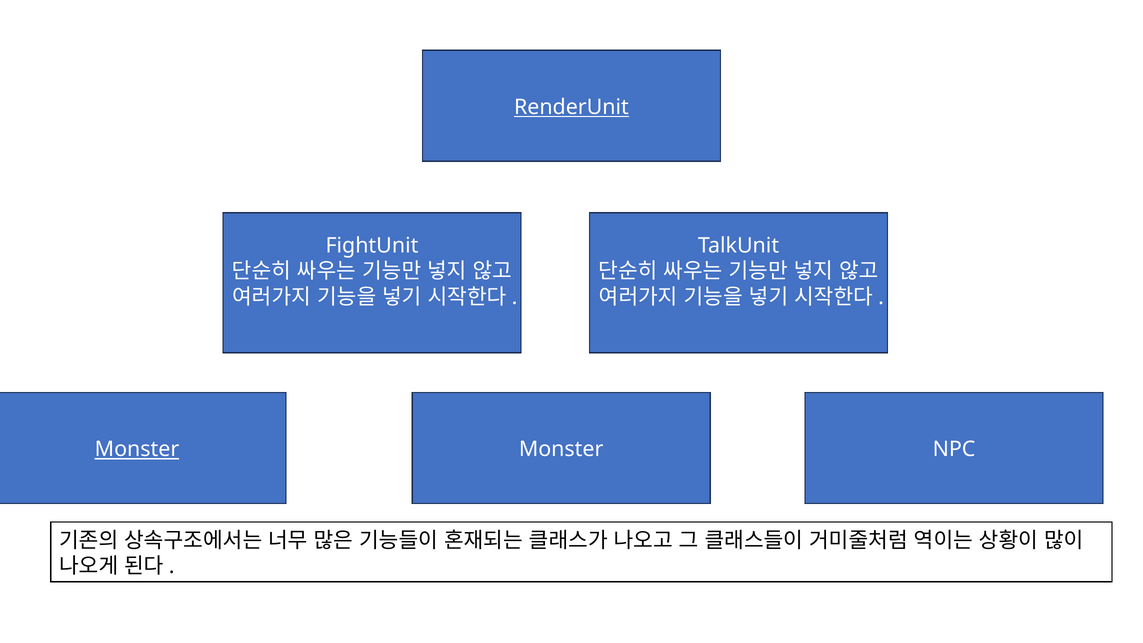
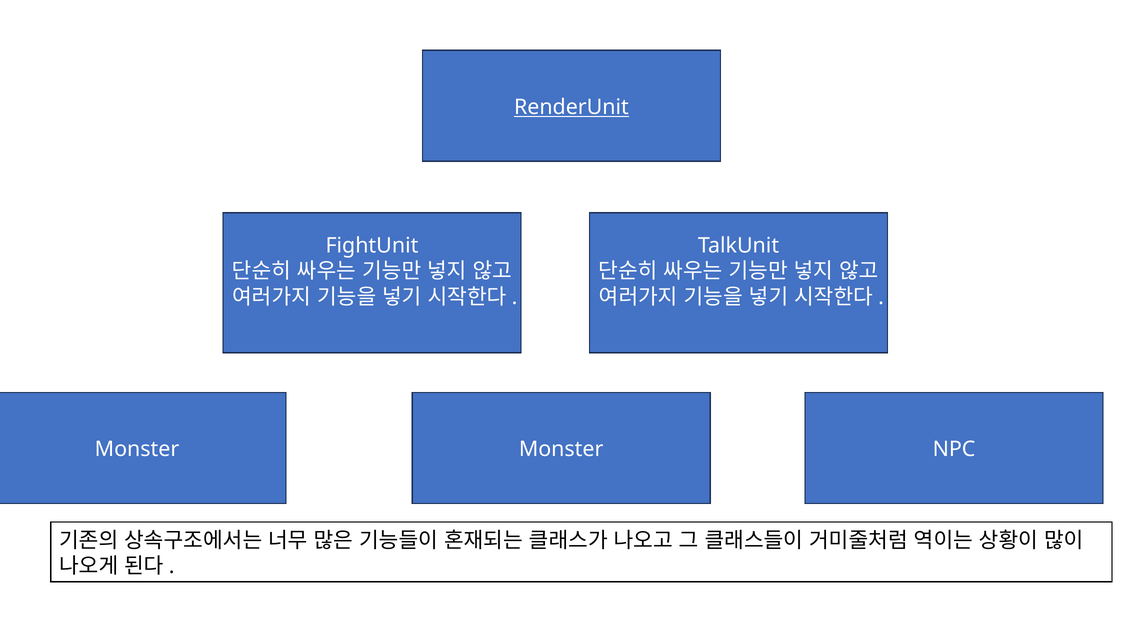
Monster at (137, 449) underline: present -> none
